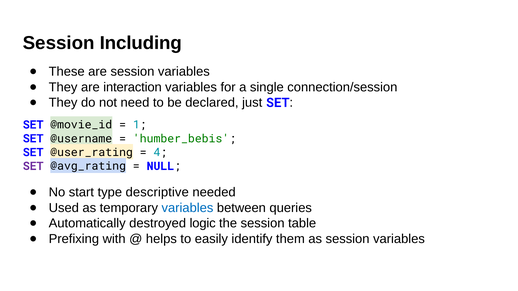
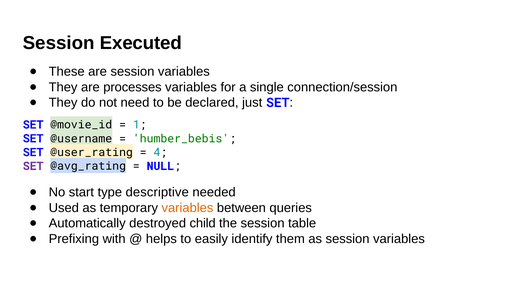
Including: Including -> Executed
interaction: interaction -> processes
variables at (187, 208) colour: blue -> orange
logic: logic -> child
